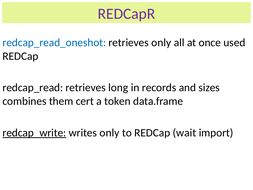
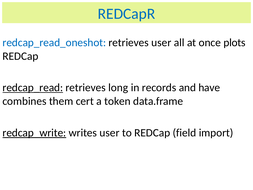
REDCapR colour: purple -> blue
retrieves only: only -> user
used: used -> plots
redcap_read underline: none -> present
sizes: sizes -> have
writes only: only -> user
wait: wait -> field
